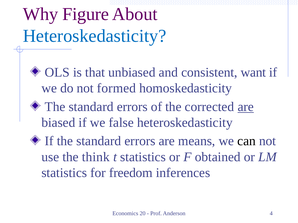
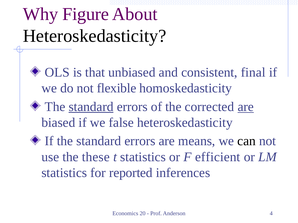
Heteroskedasticity at (95, 36) colour: blue -> black
want: want -> final
formed: formed -> flexible
standard at (91, 107) underline: none -> present
think: think -> these
obtained: obtained -> efficient
freedom: freedom -> reported
